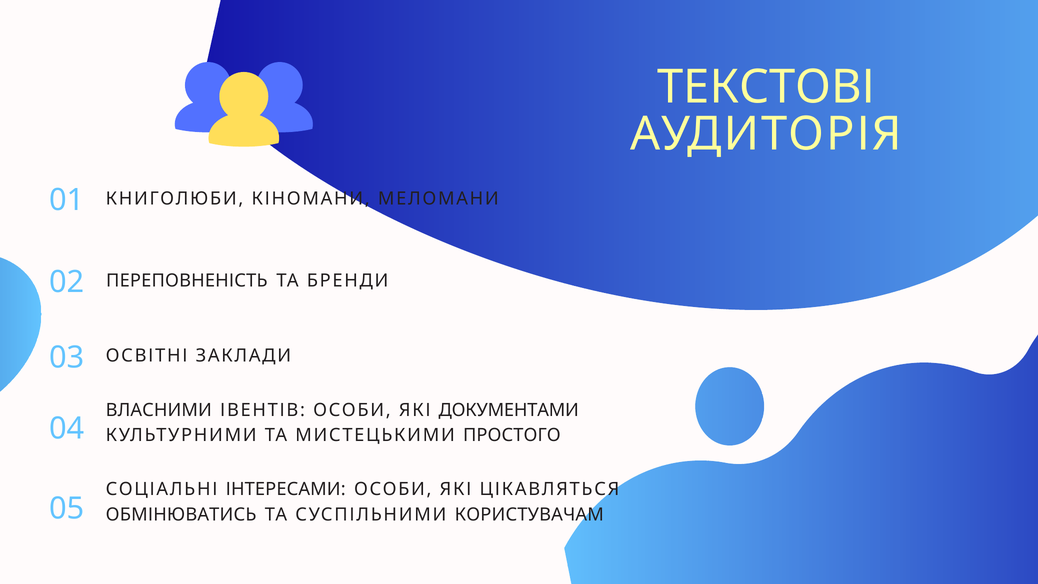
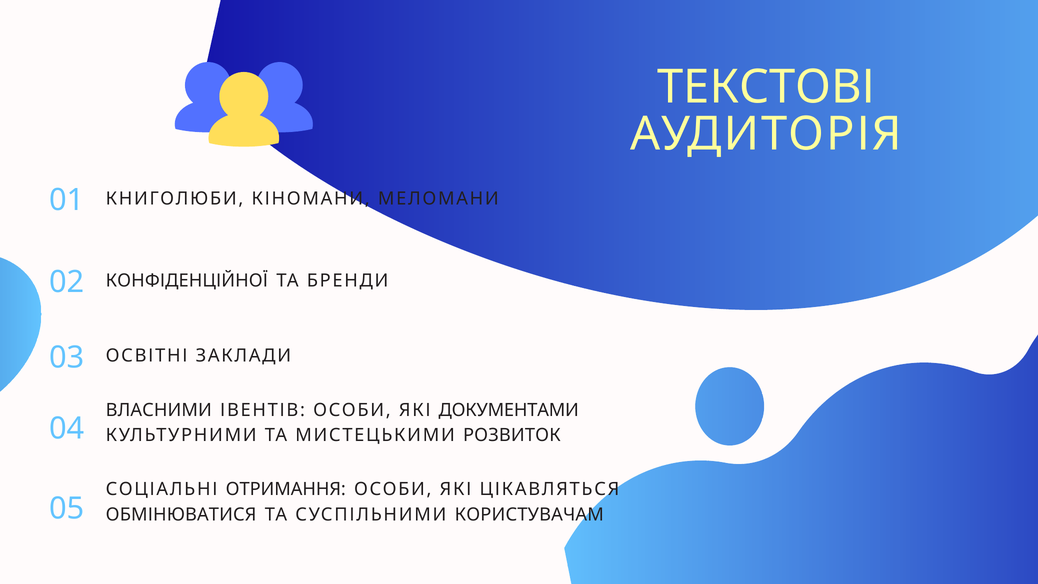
ПЕРЕПОВНЕНІСТЬ: ПЕРЕПОВНЕНІСТЬ -> КОНФІДЕНЦІЙНОЇ
ПРОСТОГО: ПРОСТОГО -> РОЗВИТОК
ІНТЕРЕСАМИ: ІНТЕРЕСАМИ -> ОТРИМАННЯ
ОБМІНЮВАТИСЬ: ОБМІНЮВАТИСЬ -> ОБМІНЮВАТИСЯ
